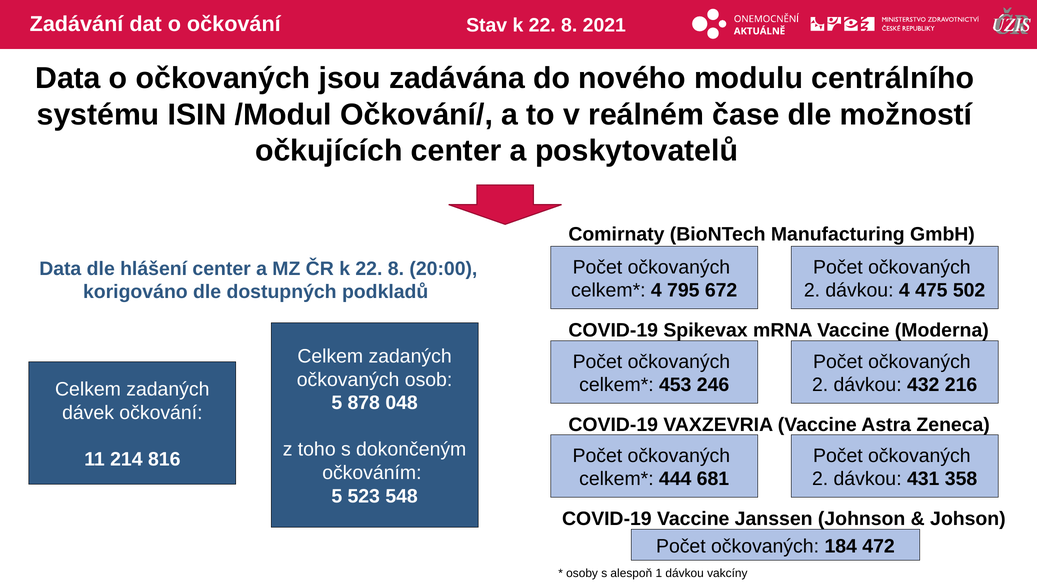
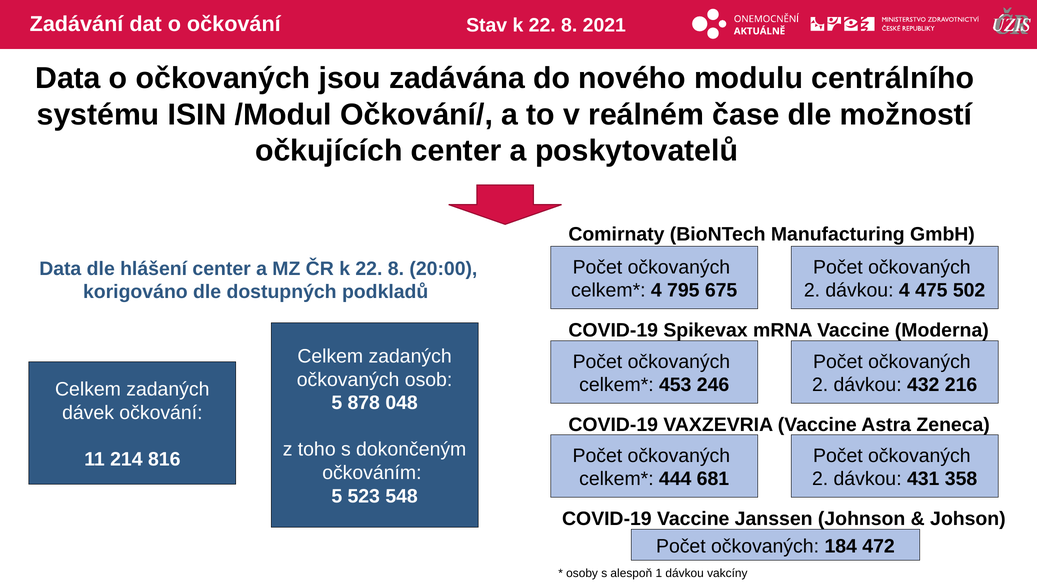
672: 672 -> 675
